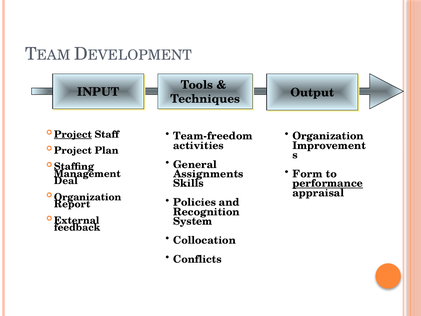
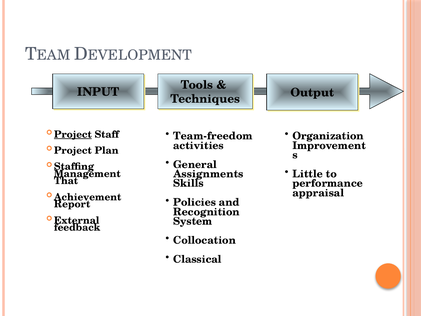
Form: Form -> Little
Deal: Deal -> That
performance underline: present -> none
Organization at (88, 197): Organization -> Achievement
Conflicts: Conflicts -> Classical
